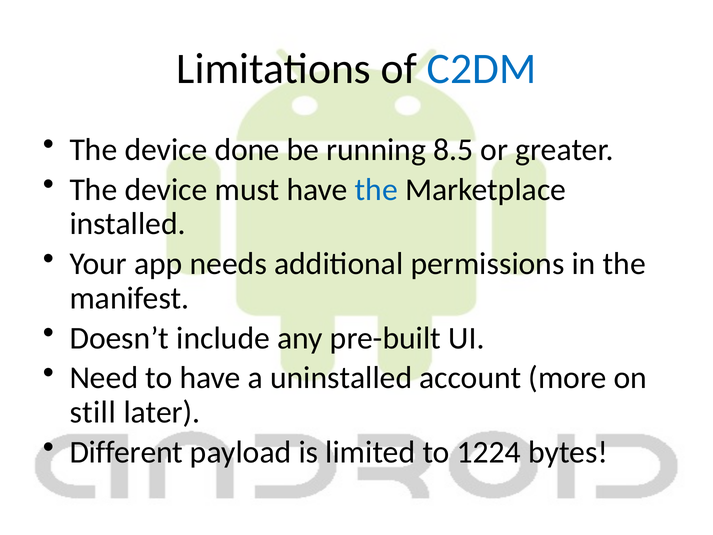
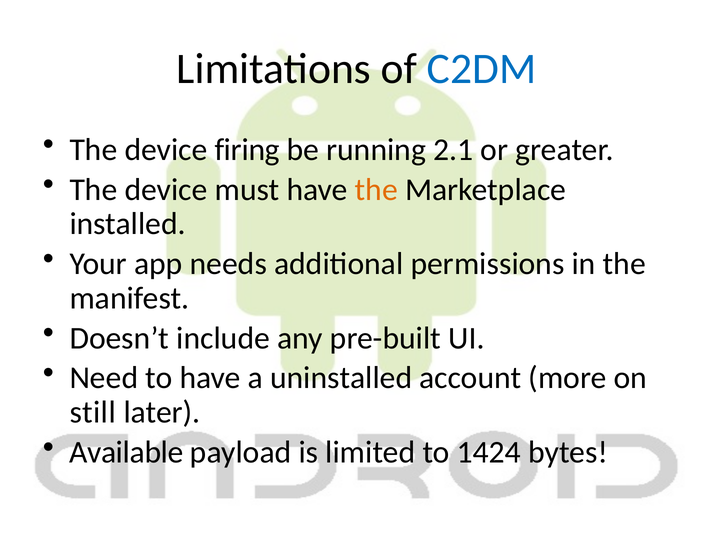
done: done -> firing
8.5: 8.5 -> 2.1
the at (376, 190) colour: blue -> orange
Different: Different -> Available
1224: 1224 -> 1424
